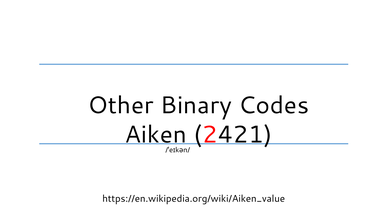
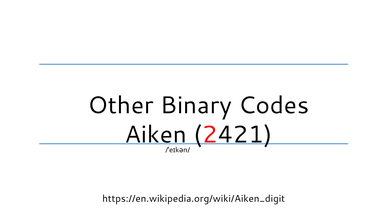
https://en.wikipedia.org/wiki/Aiken_value: https://en.wikipedia.org/wiki/Aiken_value -> https://en.wikipedia.org/wiki/Aiken_digit
